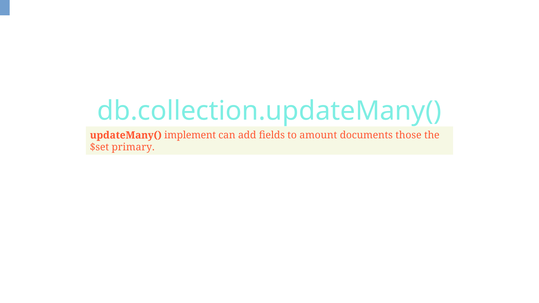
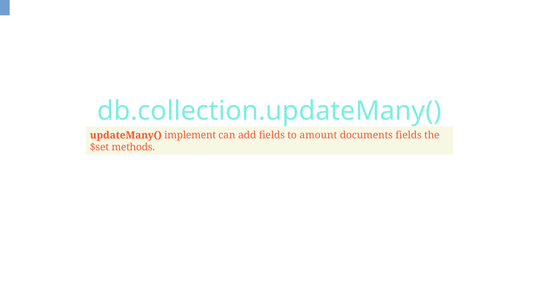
documents those: those -> fields
primary: primary -> methods
